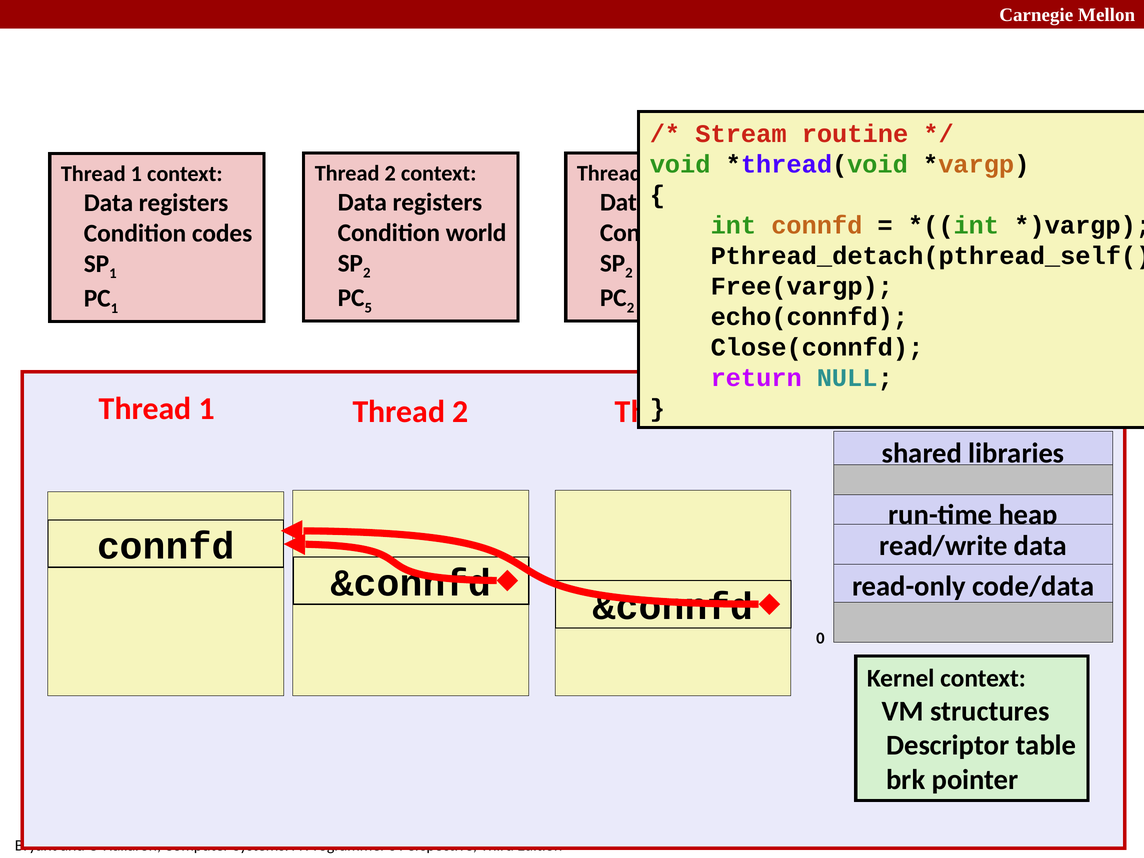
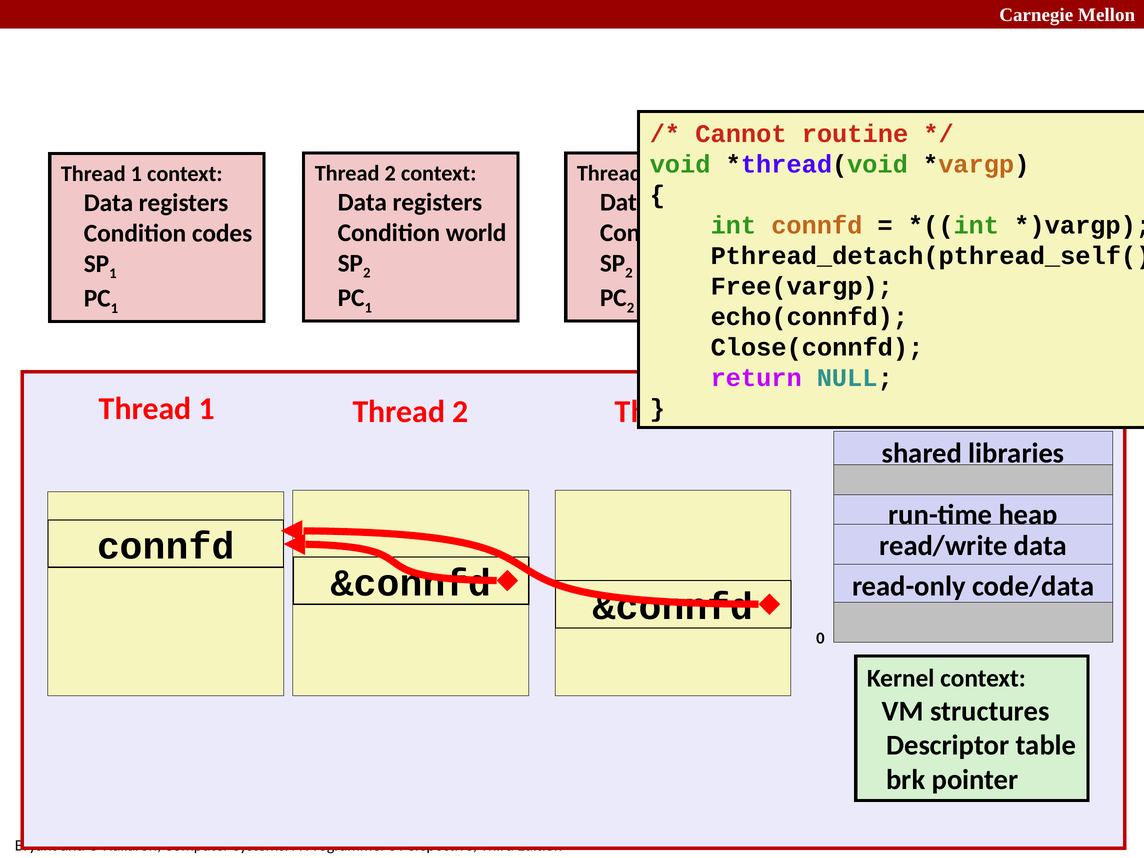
Stream: Stream -> Cannot
5 at (368, 308): 5 -> 1
